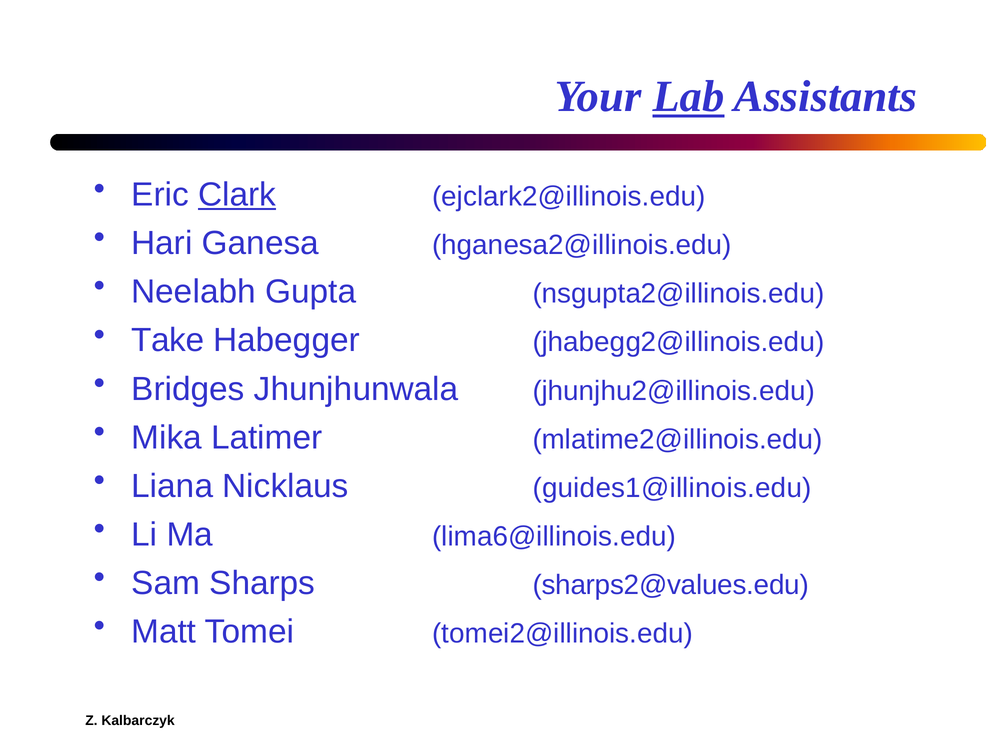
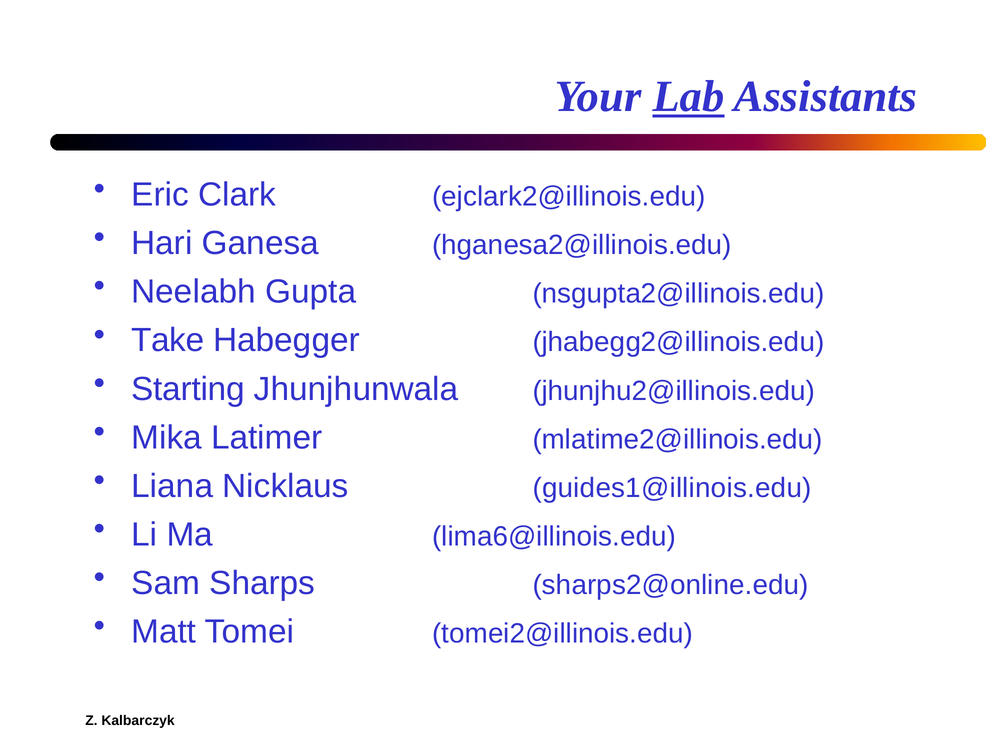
Clark underline: present -> none
Bridges: Bridges -> Starting
sharps2@values.edu: sharps2@values.edu -> sharps2@online.edu
